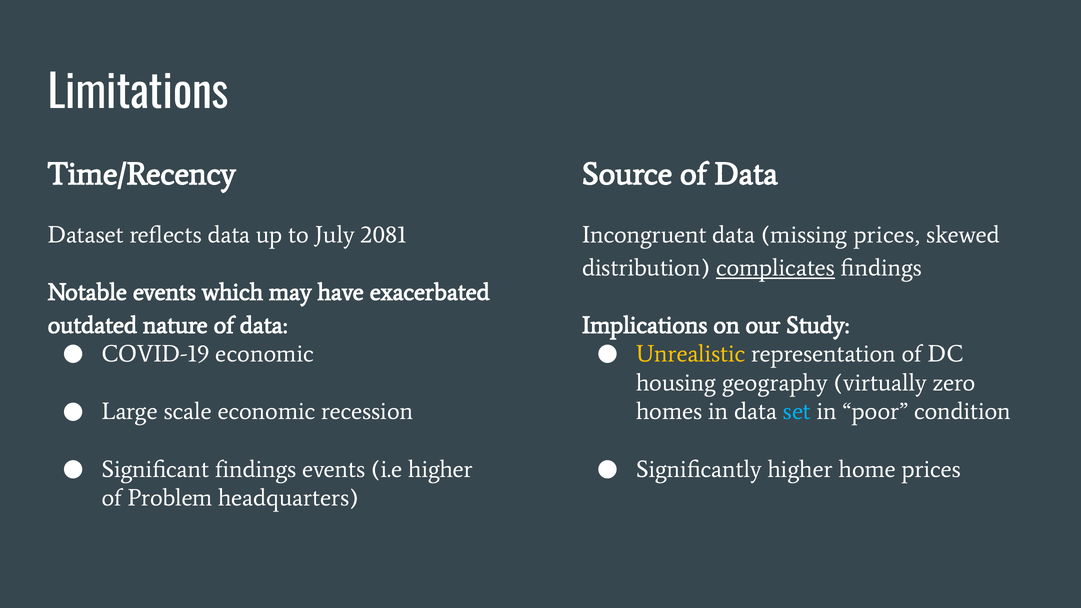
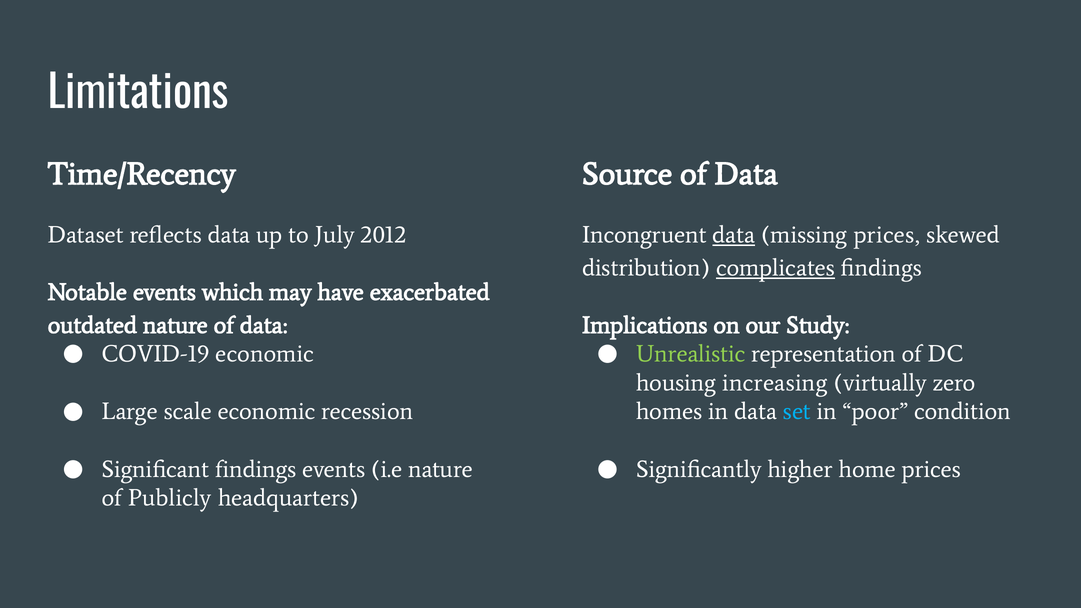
2081: 2081 -> 2012
data at (734, 235) underline: none -> present
Unrealistic colour: yellow -> light green
geography: geography -> increasing
i.e higher: higher -> nature
Problem: Problem -> Publicly
